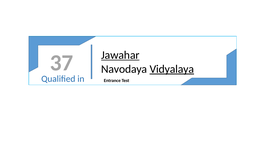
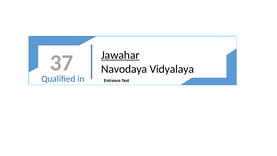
Vidyalaya underline: present -> none
